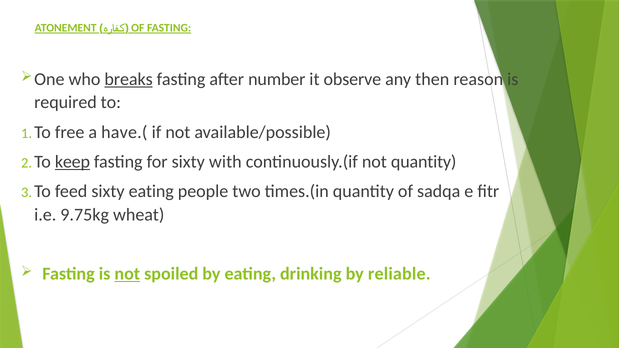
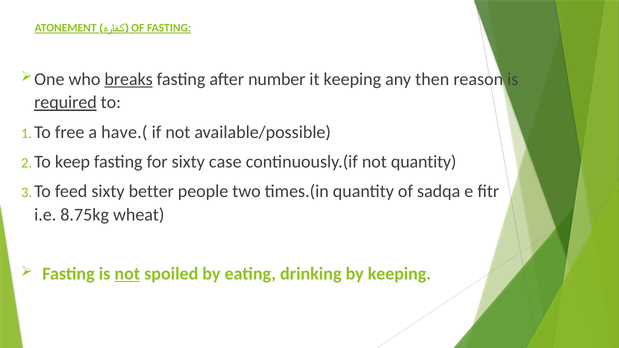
it observe: observe -> keeping
required underline: none -> present
keep underline: present -> none
with: with -> case
sixty eating: eating -> better
9.75kg: 9.75kg -> 8.75kg
by reliable: reliable -> keeping
